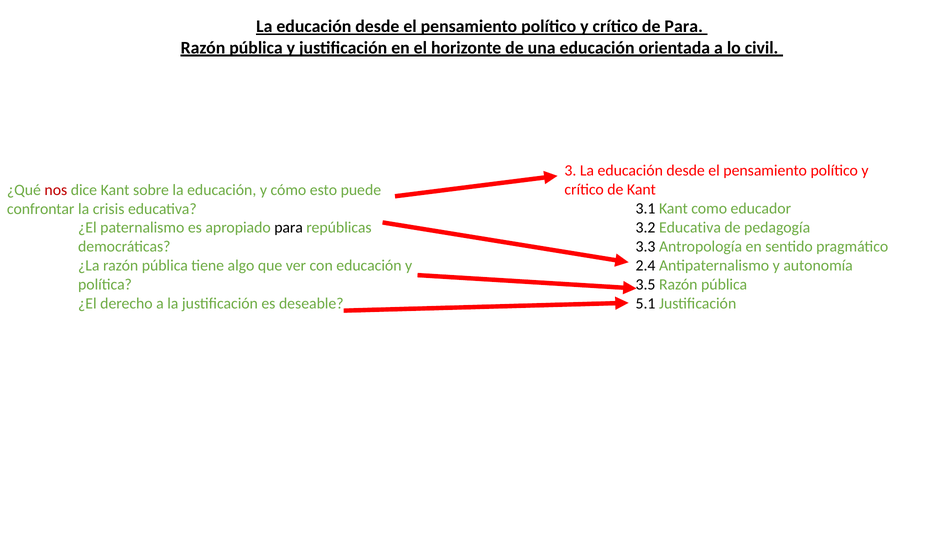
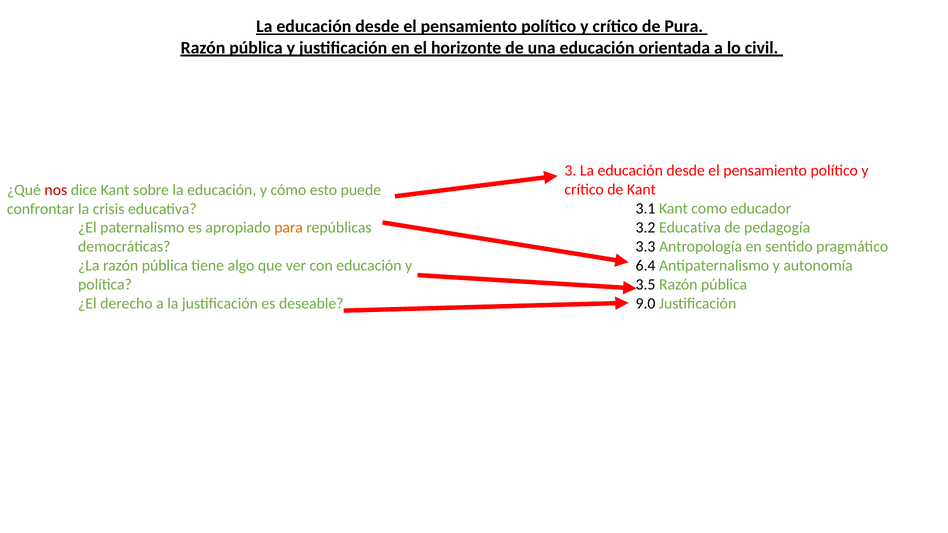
de Para: Para -> Pura
para at (289, 228) colour: black -> orange
2.4: 2.4 -> 6.4
5.1: 5.1 -> 9.0
